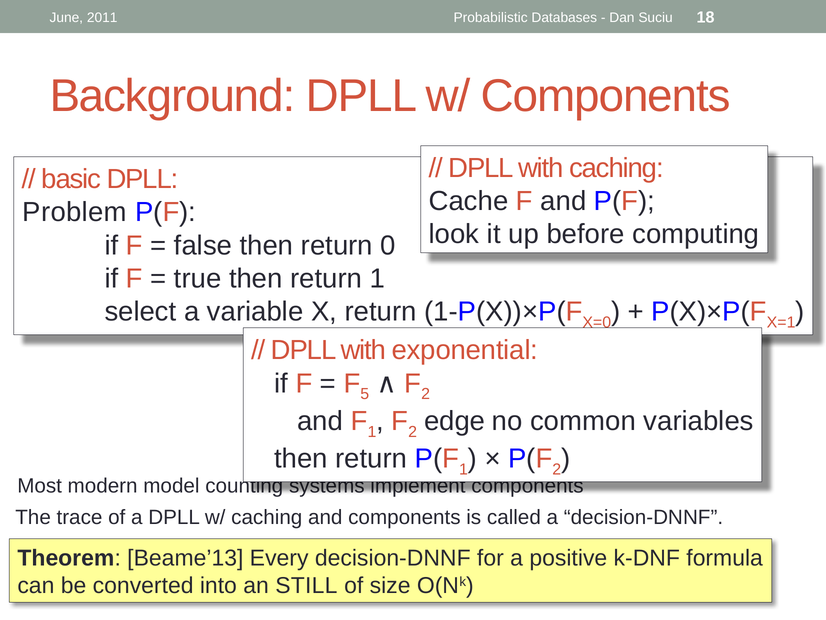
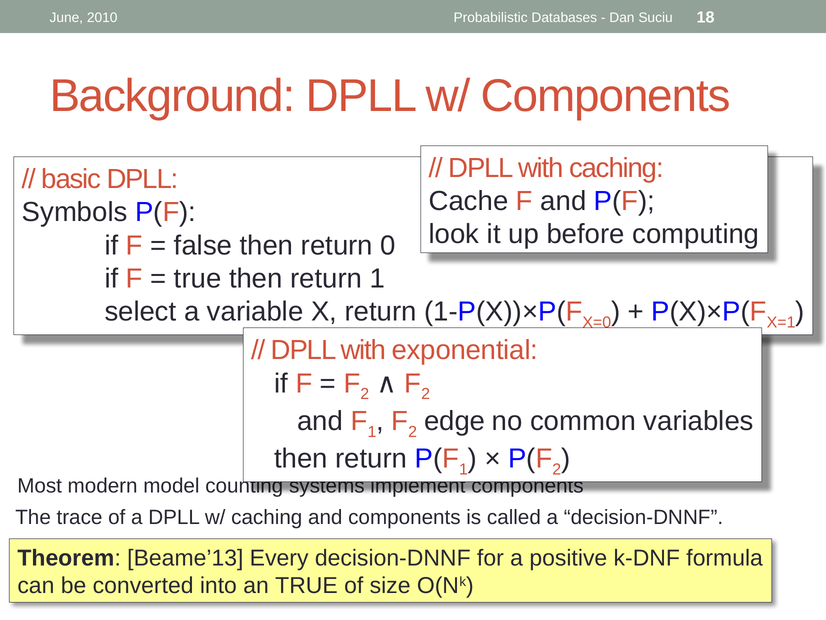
2011: 2011 -> 2010
Problem: Problem -> Symbols
5 at (365, 394): 5 -> 2
an STILL: STILL -> TRUE
